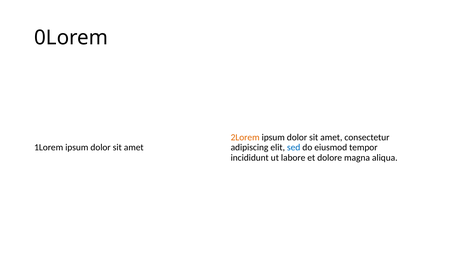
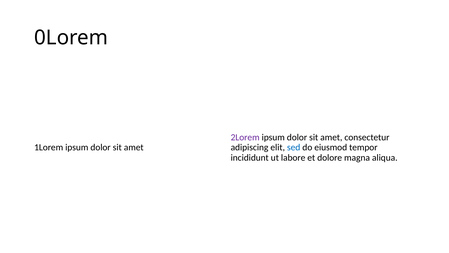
2Lorem colour: orange -> purple
